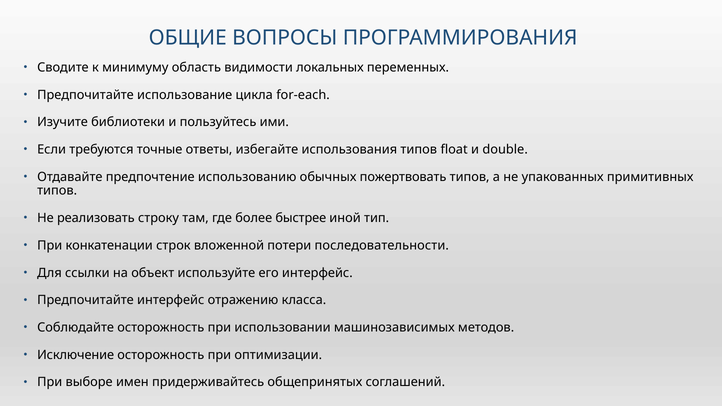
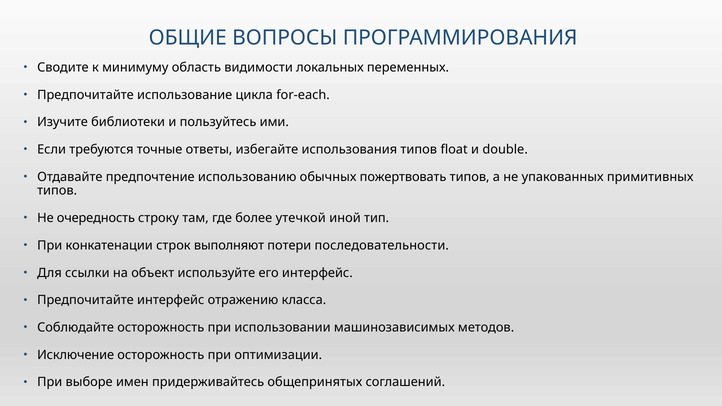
реализовать: реализовать -> очередность
быстрее: быстрее -> утечкой
вложенной: вложенной -> выполняют
